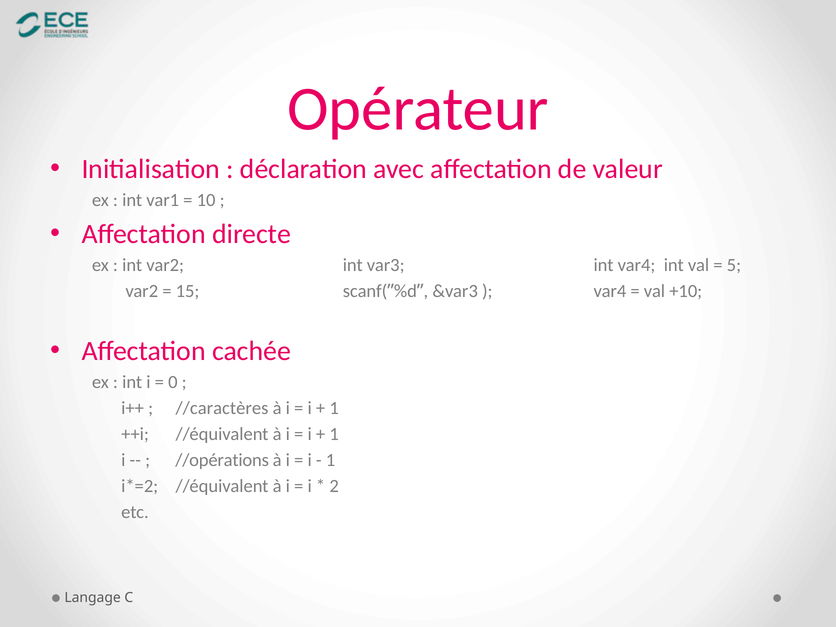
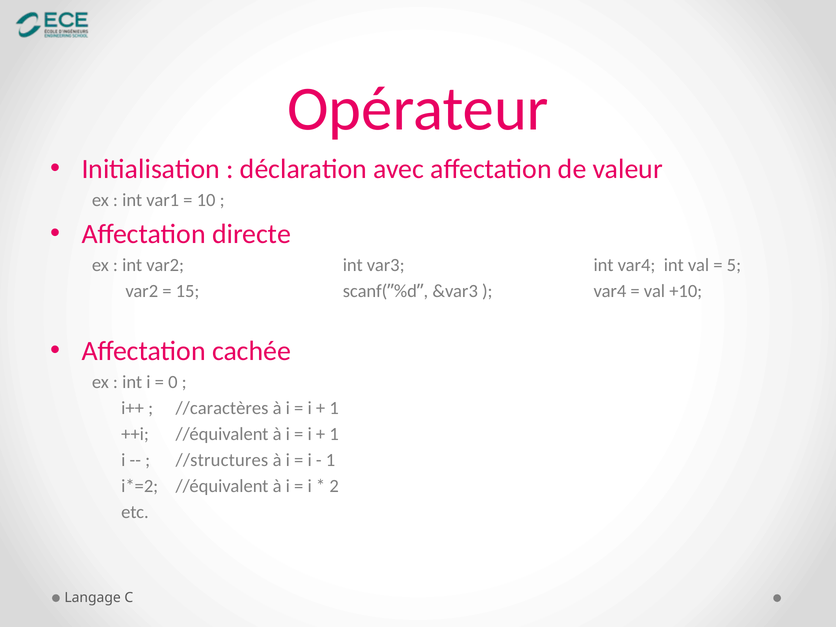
//opérations: //opérations -> //structures
